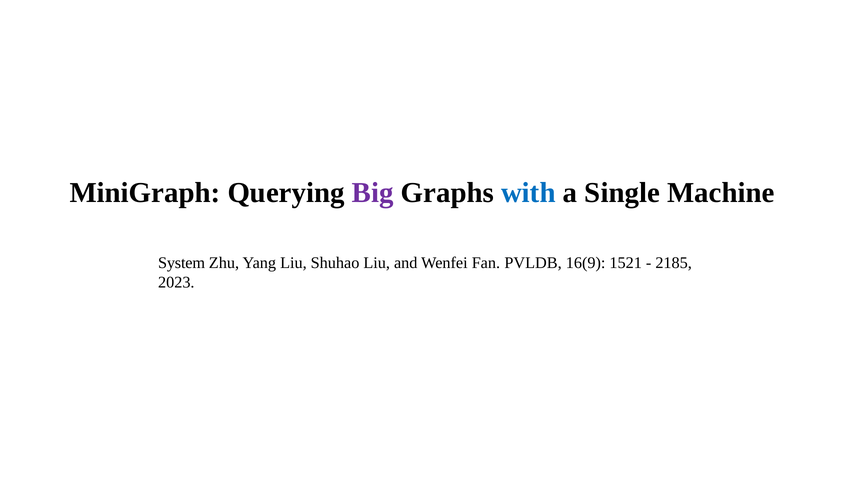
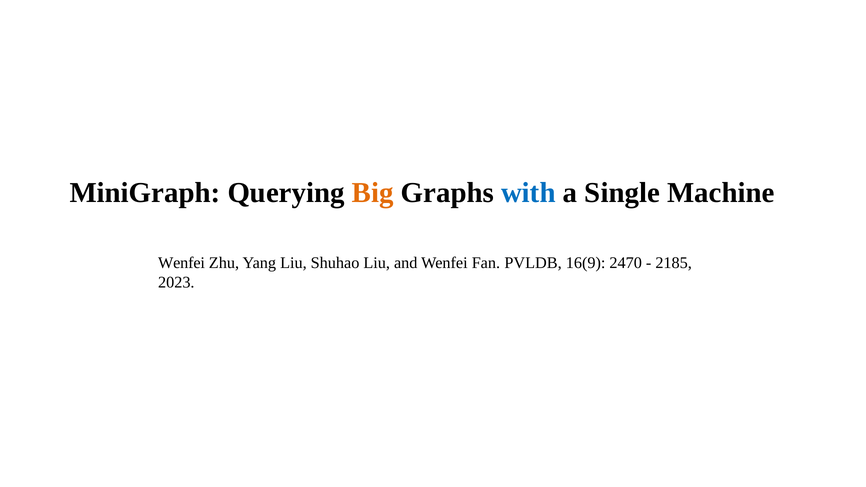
Big colour: purple -> orange
System at (182, 263): System -> Wenfei
1521: 1521 -> 2470
